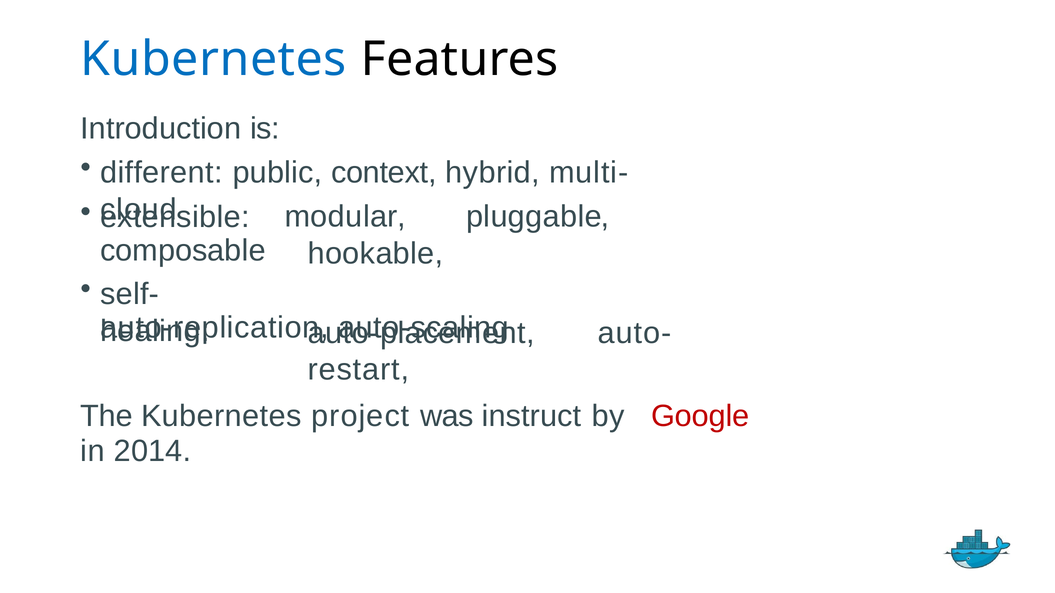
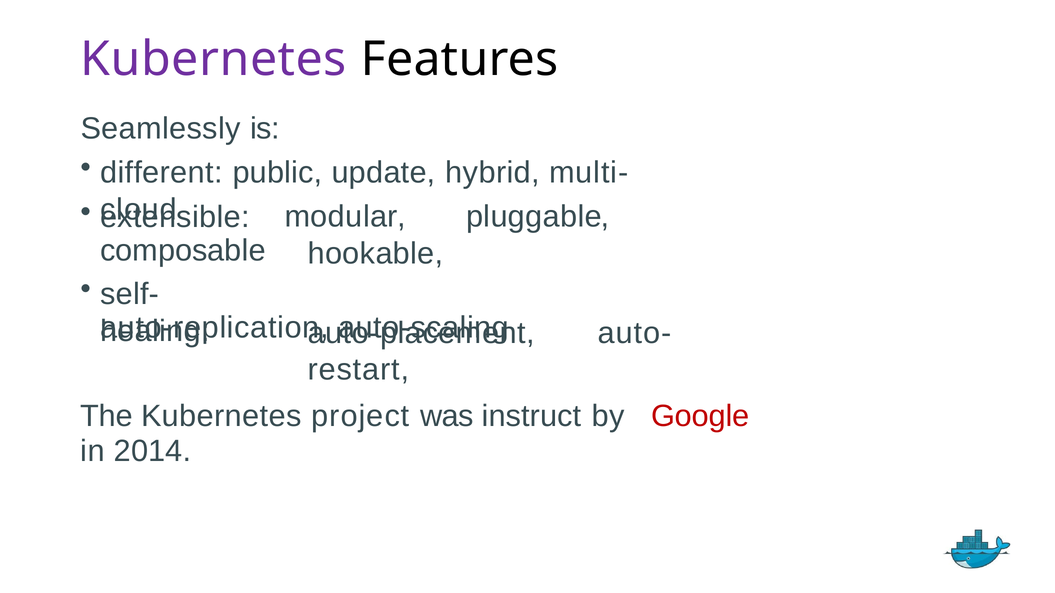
Kubernetes at (214, 59) colour: blue -> purple
Introduction: Introduction -> Seamlessly
context: context -> update
